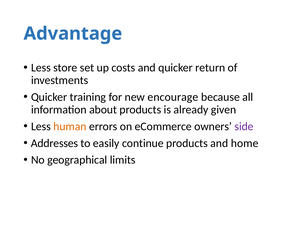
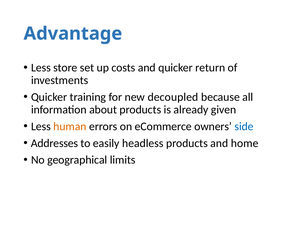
encourage: encourage -> decoupled
side colour: purple -> blue
continue: continue -> headless
